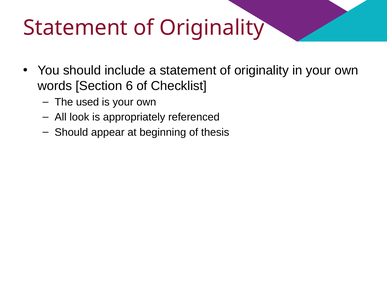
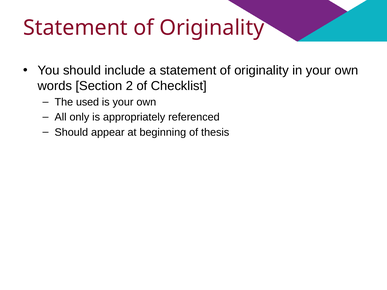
6: 6 -> 2
look: look -> only
